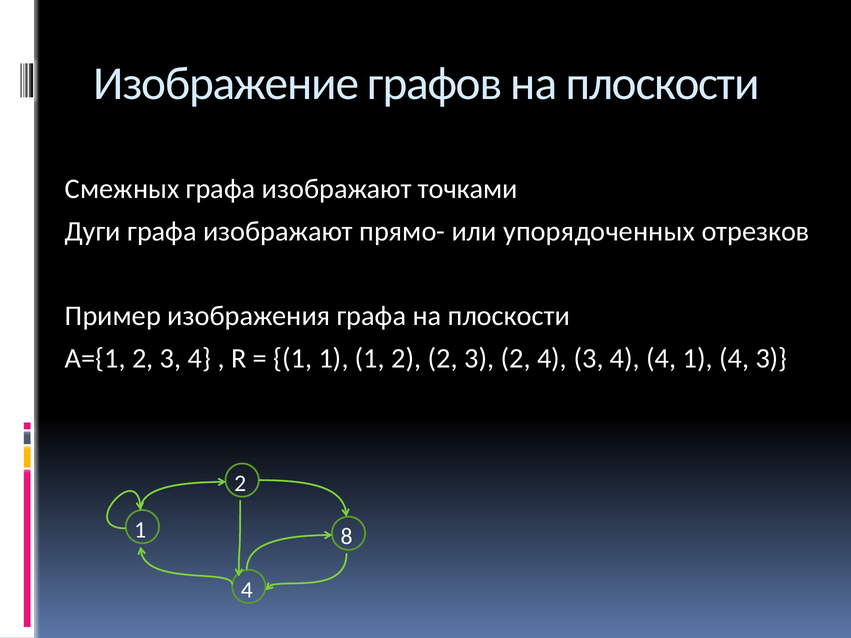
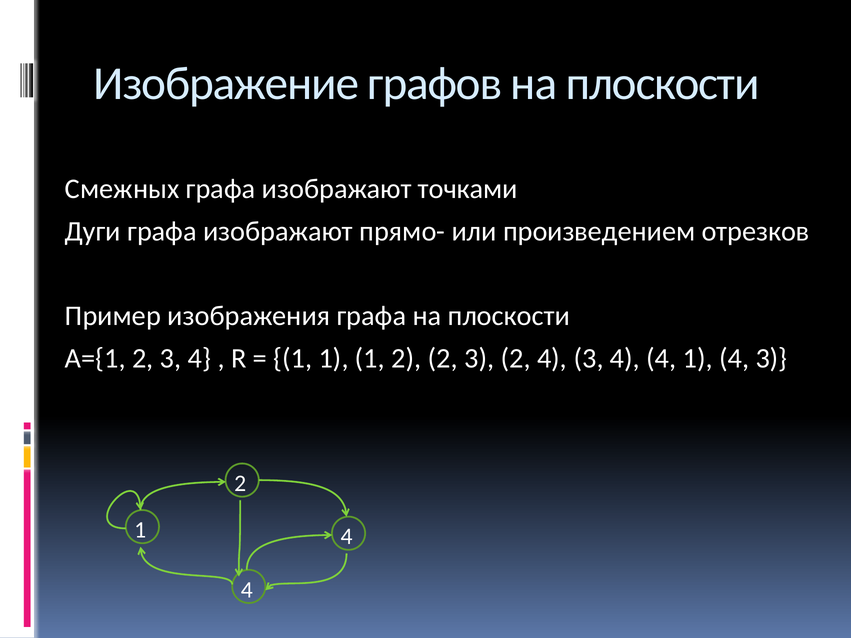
упорядоченных: упорядоченных -> произведением
8 at (346, 537): 8 -> 4
